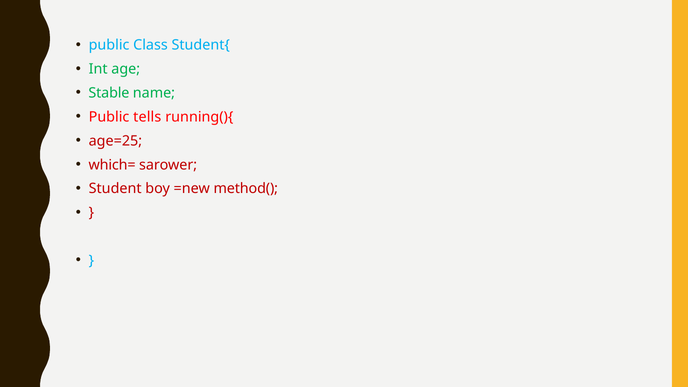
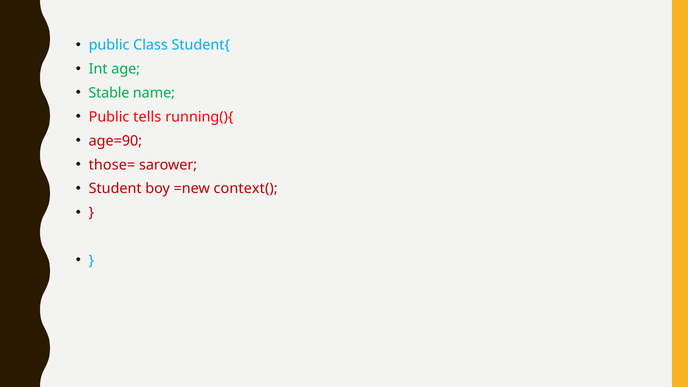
age=25: age=25 -> age=90
which=: which= -> those=
method(: method( -> context(
